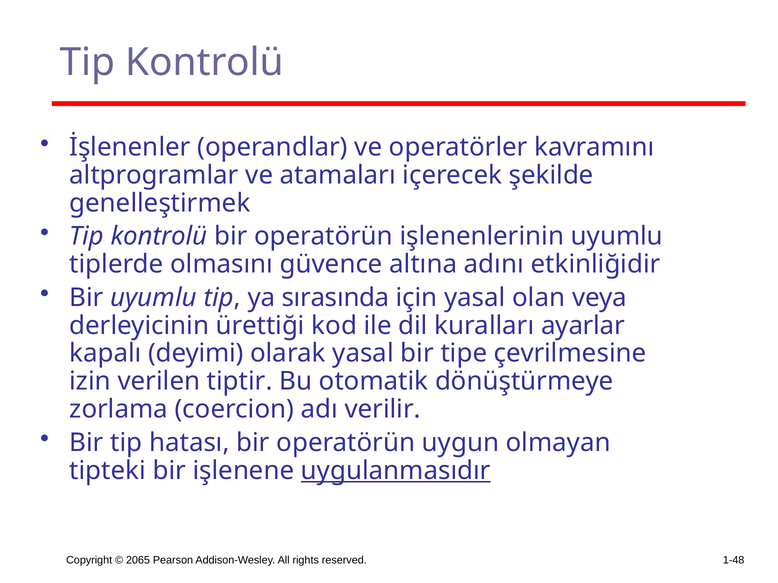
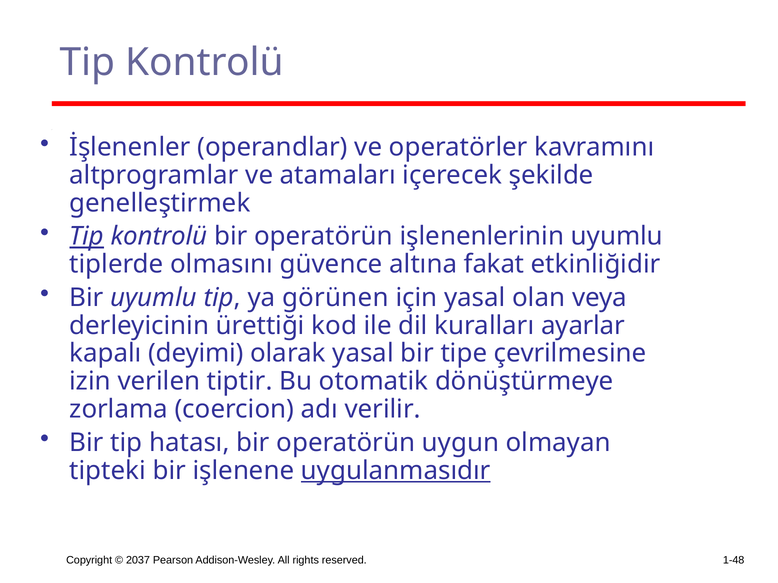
Tip at (87, 237) underline: none -> present
adını: adını -> fakat
sırasında: sırasında -> görünen
2065: 2065 -> 2037
